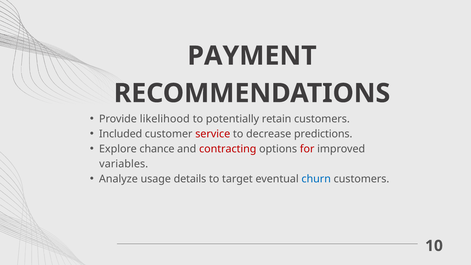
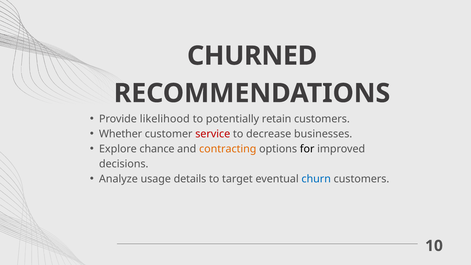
PAYMENT: PAYMENT -> CHURNED
Included: Included -> Whether
predictions: predictions -> businesses
contracting colour: red -> orange
for colour: red -> black
variables: variables -> decisions
